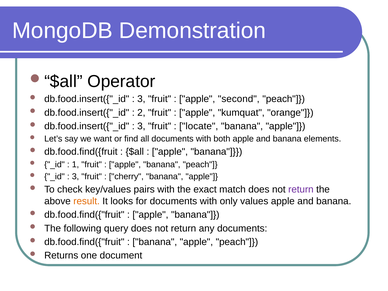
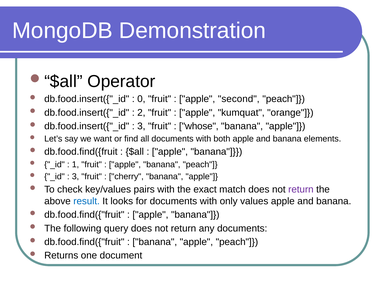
3 at (141, 99): 3 -> 0
locate: locate -> whose
result colour: orange -> blue
